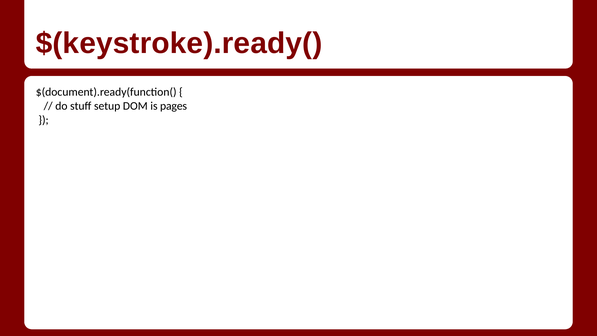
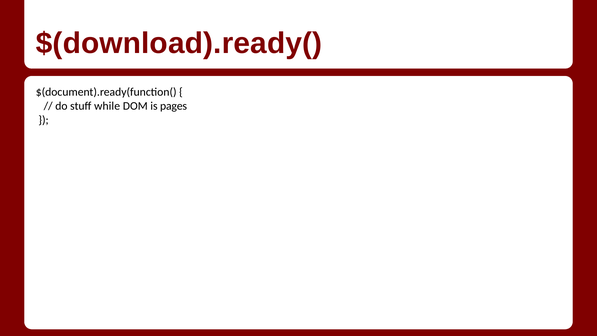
$(keystroke).ready(: $(keystroke).ready( -> $(download).ready(
setup: setup -> while
